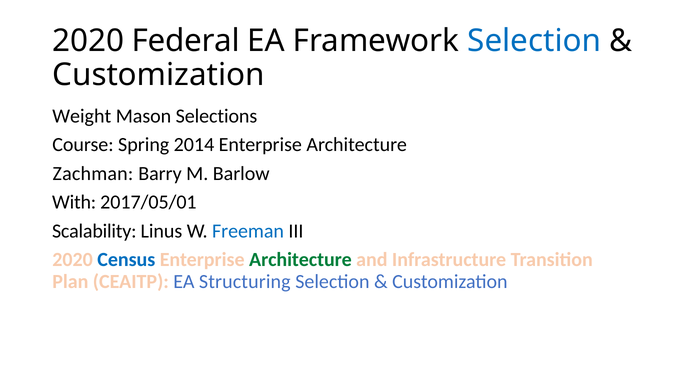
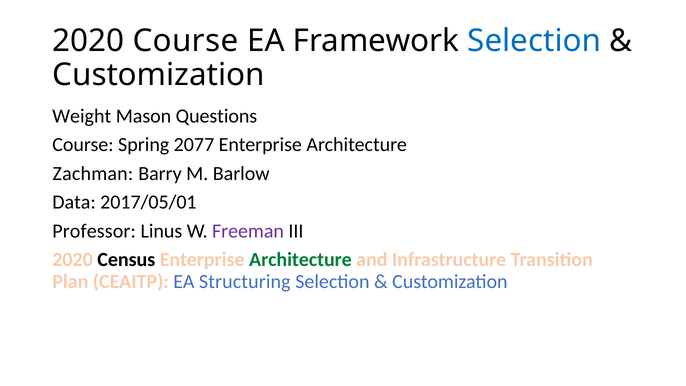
2020 Federal: Federal -> Course
Selections: Selections -> Questions
2014: 2014 -> 2077
With: With -> Data
Scalability: Scalability -> Professor
Freeman colour: blue -> purple
Census colour: blue -> black
